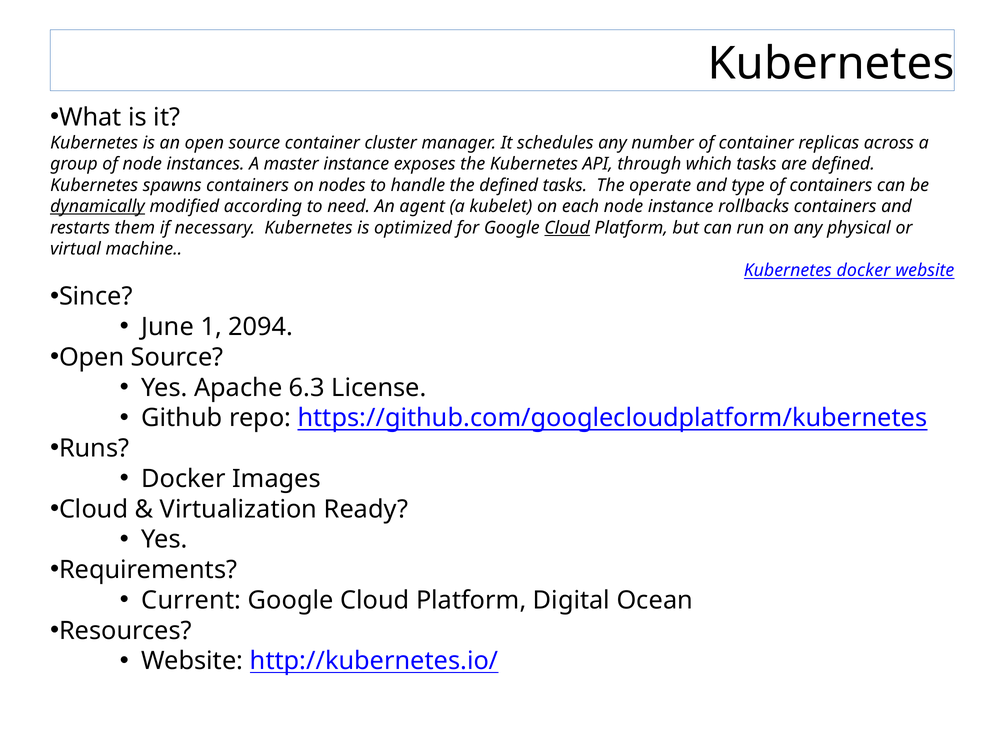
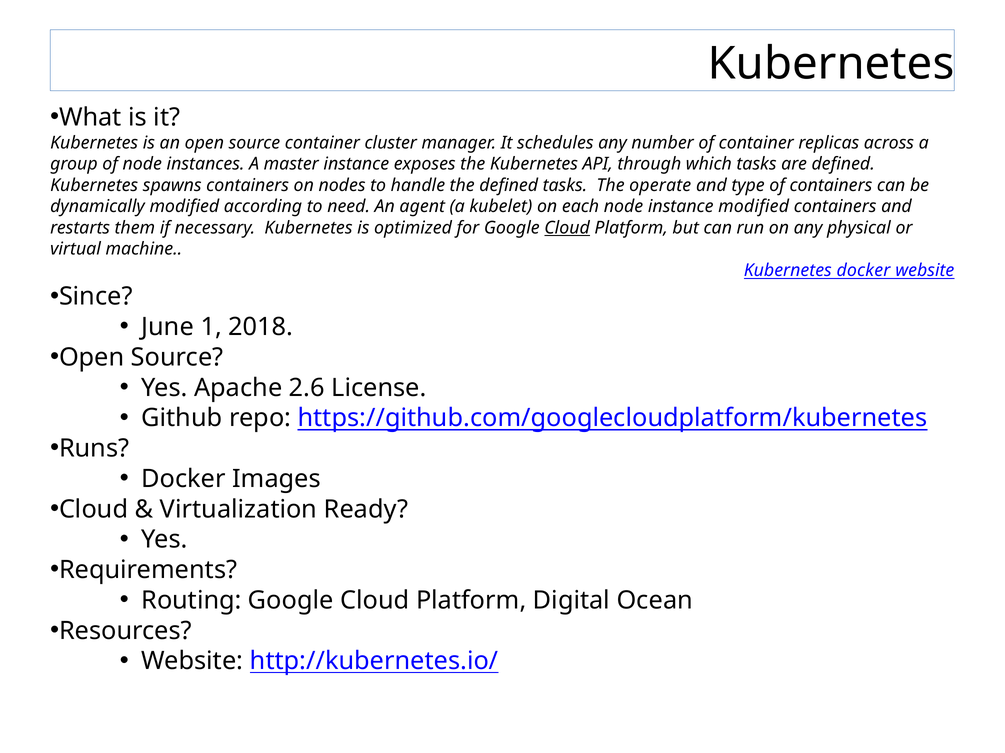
dynamically underline: present -> none
instance rollbacks: rollbacks -> modified
2094: 2094 -> 2018
6.3: 6.3 -> 2.6
Current: Current -> Routing
